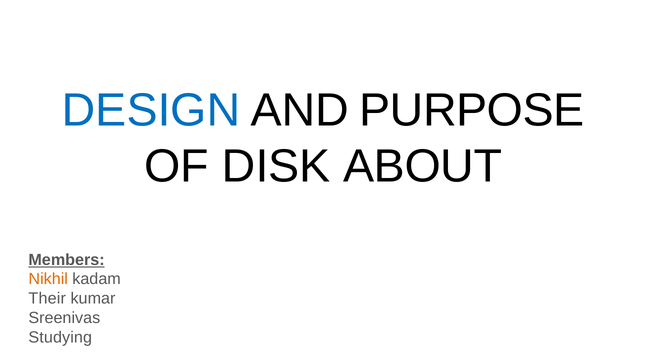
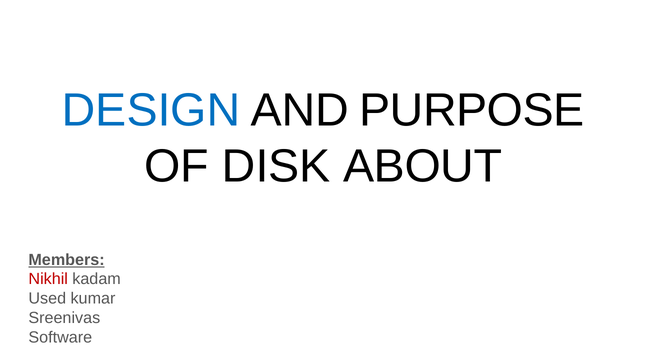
Nikhil colour: orange -> red
Their: Their -> Used
Studying: Studying -> Software
